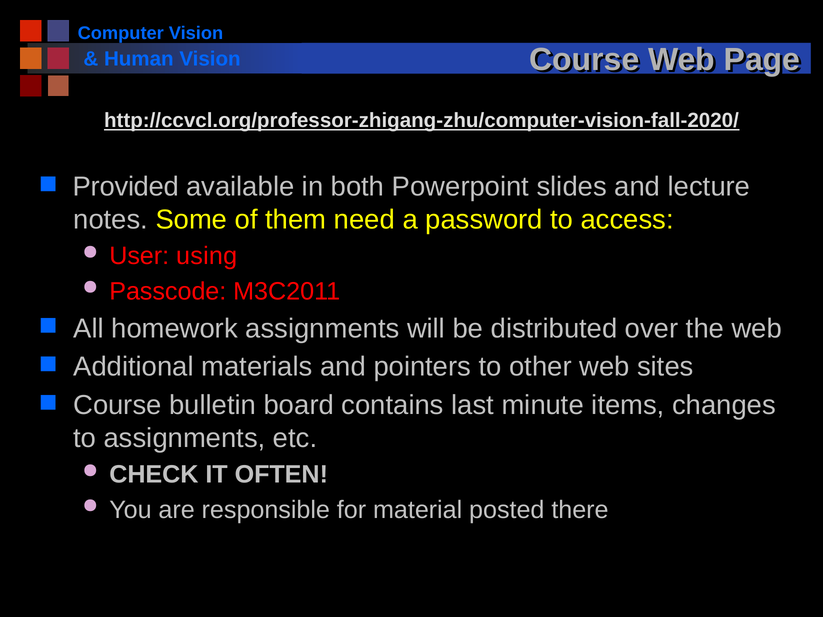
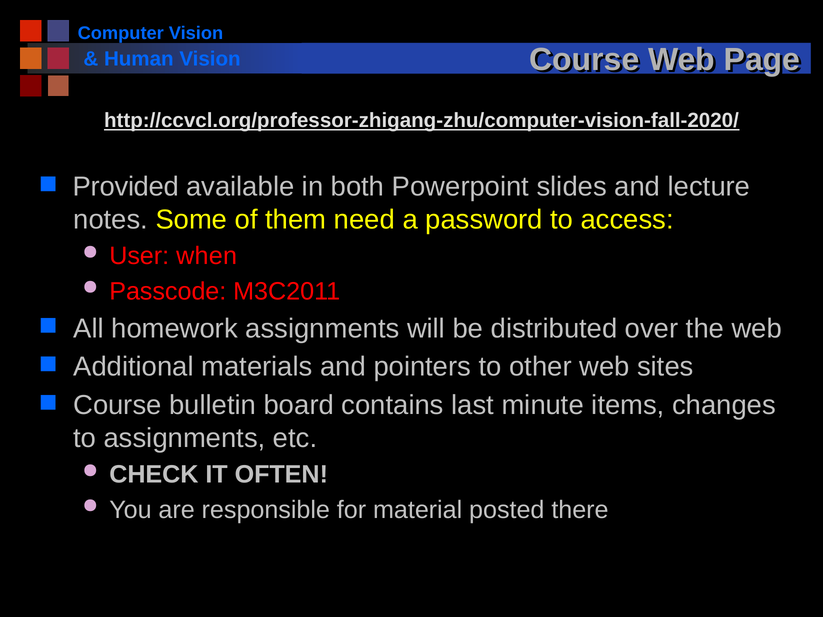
using: using -> when
